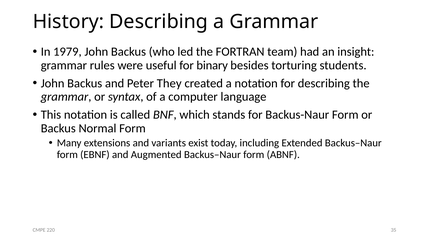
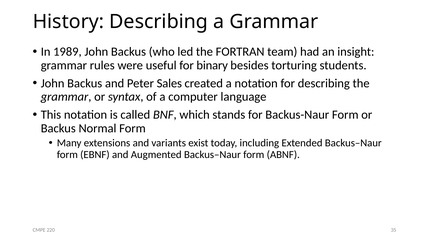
1979: 1979 -> 1989
They: They -> Sales
